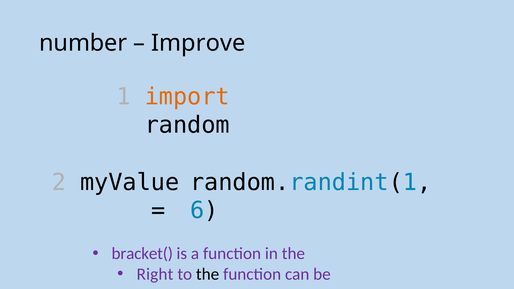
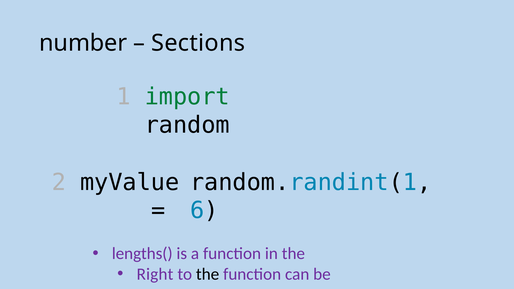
Improve: Improve -> Sections
import colour: orange -> green
bracket(: bracket( -> lengths(
